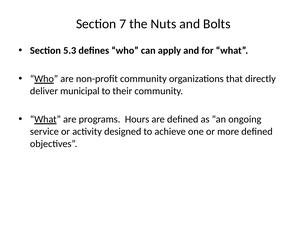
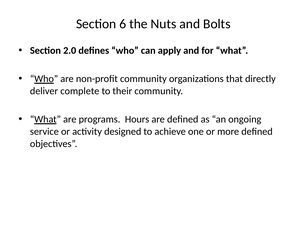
7: 7 -> 6
5.3: 5.3 -> 2.0
municipal: municipal -> complete
